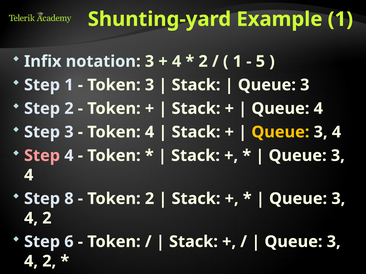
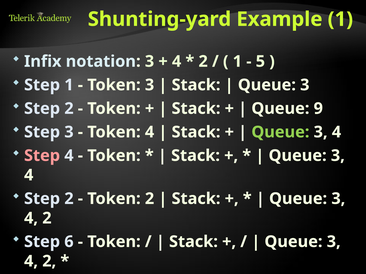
Queue 4: 4 -> 9
Queue at (280, 132) colour: yellow -> light green
8 at (69, 199): 8 -> 2
